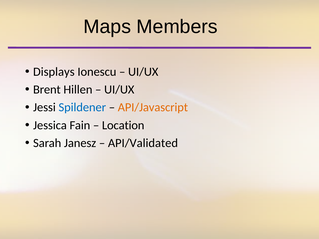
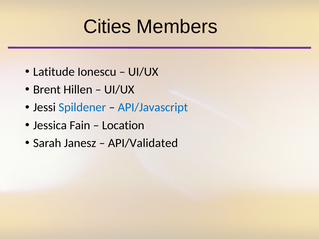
Maps: Maps -> Cities
Displays: Displays -> Latitude
API/Javascript colour: orange -> blue
